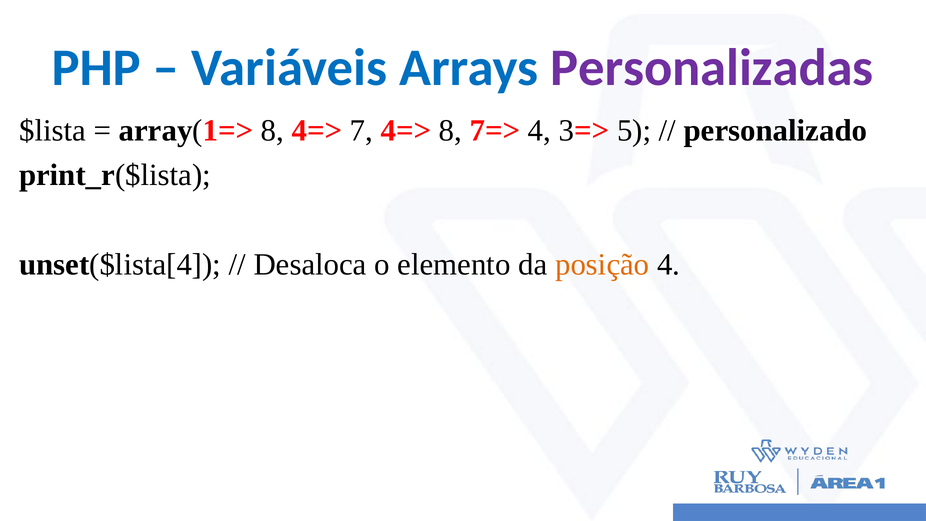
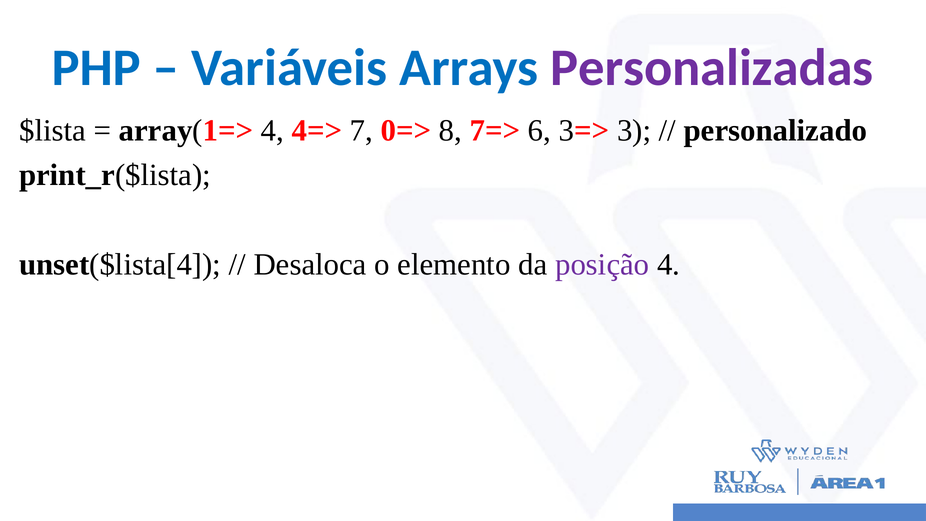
array(1=> 8: 8 -> 4
7 4=>: 4=> -> 0=>
7=> 4: 4 -> 6
5: 5 -> 3
posição colour: orange -> purple
